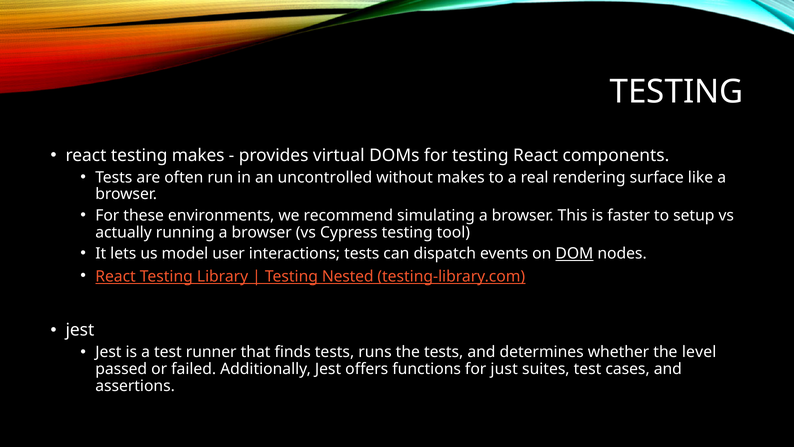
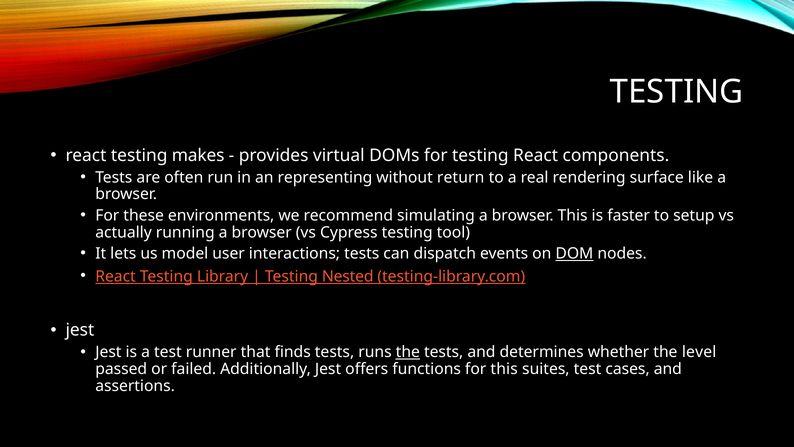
uncontrolled: uncontrolled -> representing
without makes: makes -> return
the at (408, 352) underline: none -> present
for just: just -> this
